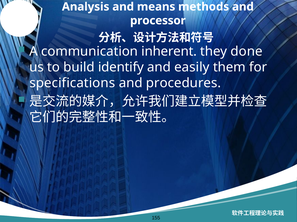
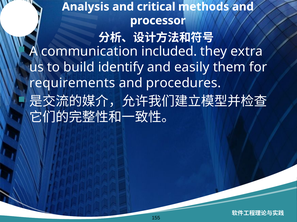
means: means -> critical
inherent: inherent -> included
done: done -> extra
specifications: specifications -> requirements
